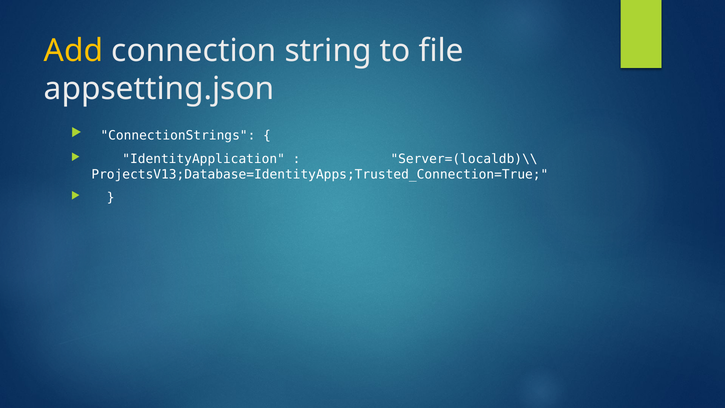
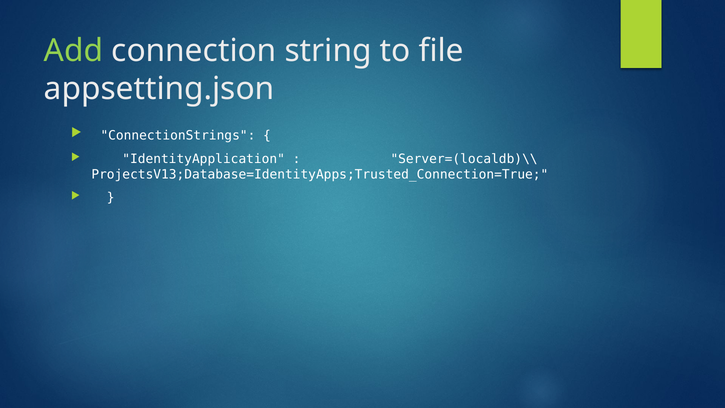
Add colour: yellow -> light green
